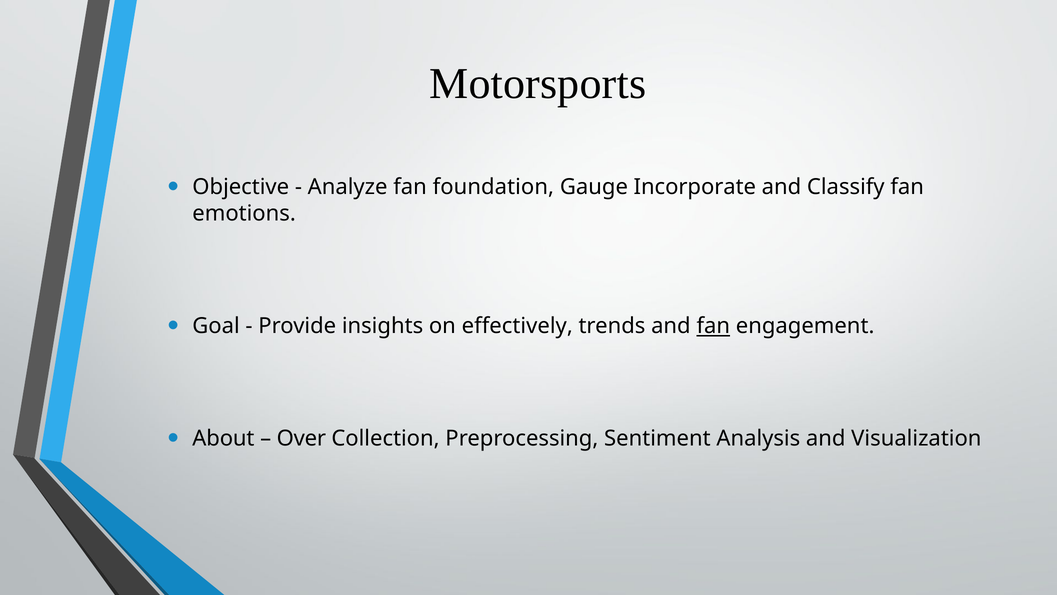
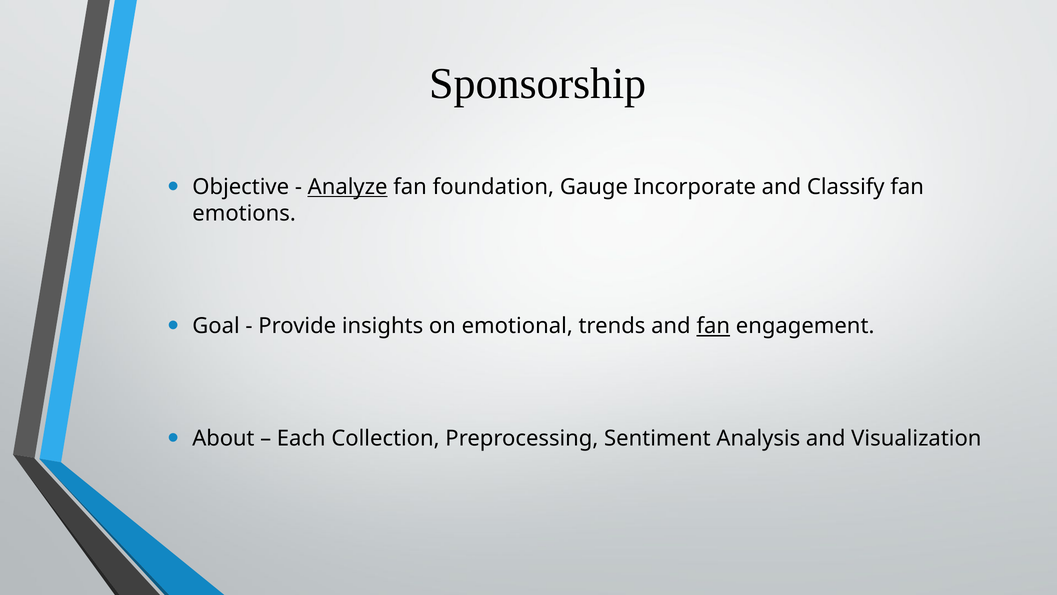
Motorsports: Motorsports -> Sponsorship
Analyze underline: none -> present
effectively: effectively -> emotional
Over: Over -> Each
